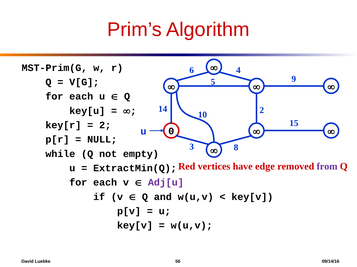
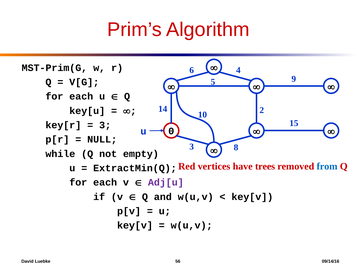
2 at (105, 125): 2 -> 3
edge: edge -> trees
from colour: purple -> blue
